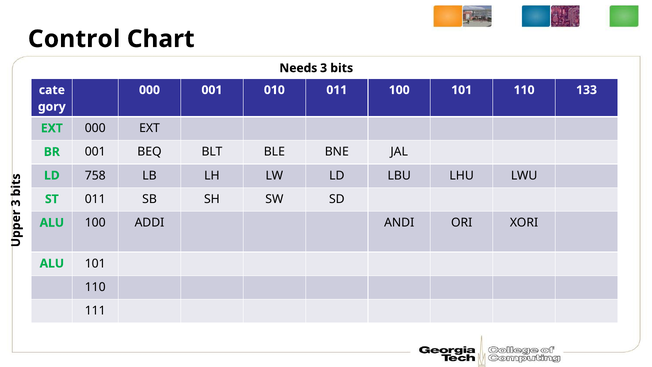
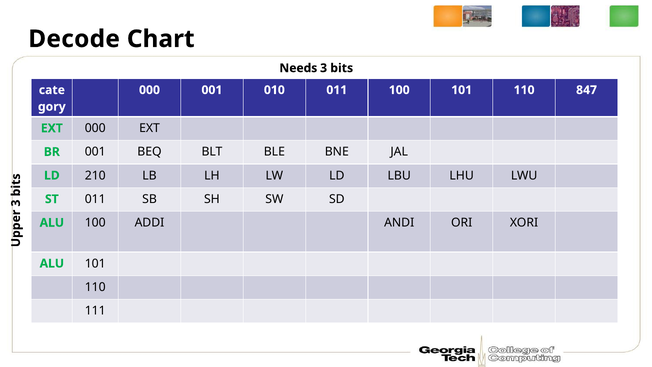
Control: Control -> Decode
133: 133 -> 847
758: 758 -> 210
